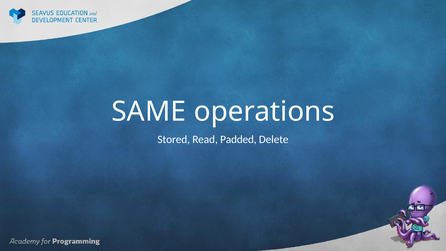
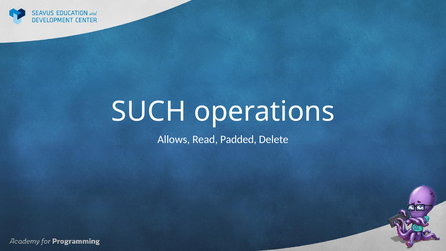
SAME: SAME -> SUCH
Stored: Stored -> Allows
